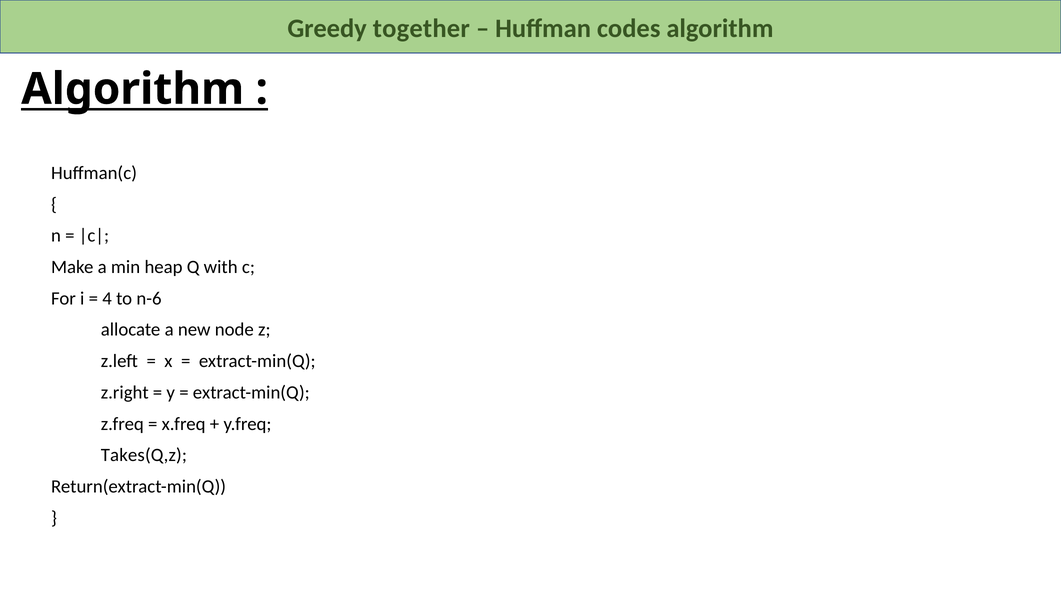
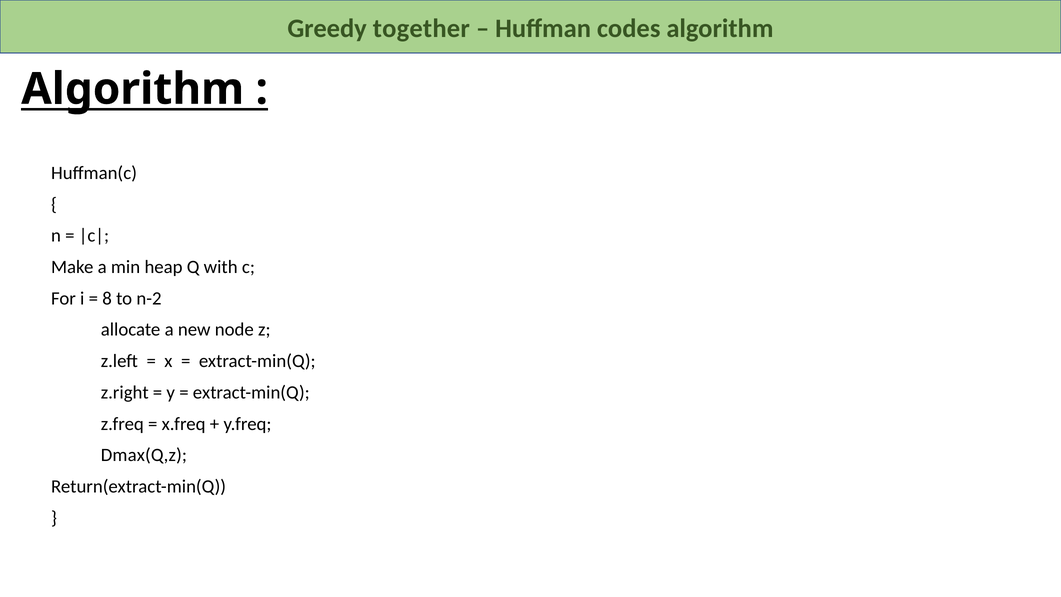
4: 4 -> 8
n-6: n-6 -> n-2
Takes(Q,z: Takes(Q,z -> Dmax(Q,z
